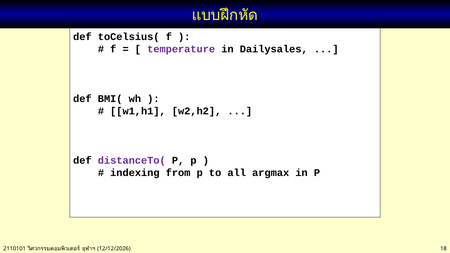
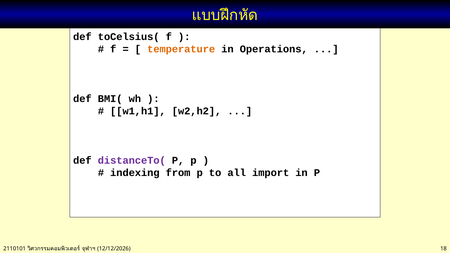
temperature colour: purple -> orange
Dailysales: Dailysales -> Operations
argmax: argmax -> import
